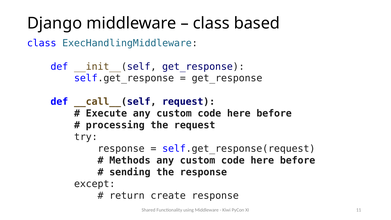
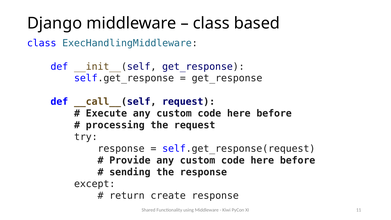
Methods: Methods -> Provide
